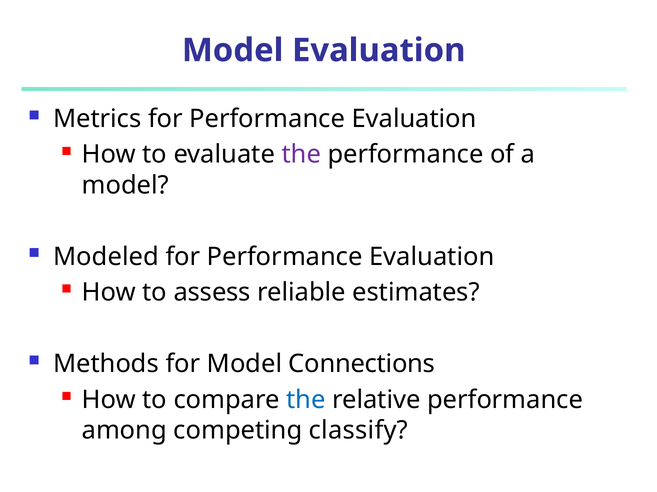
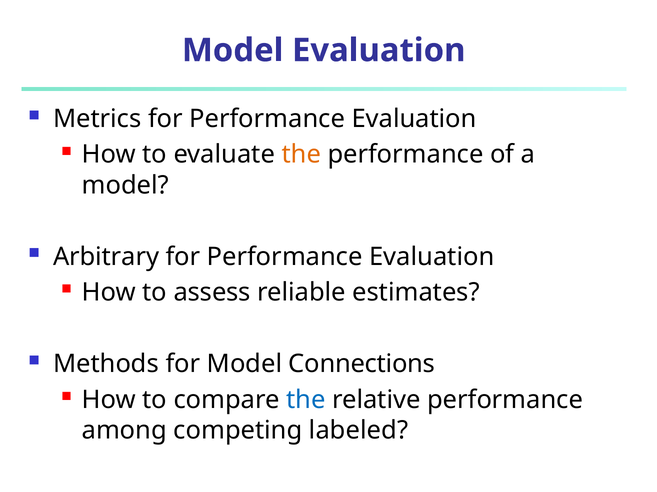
the at (301, 155) colour: purple -> orange
Modeled: Modeled -> Arbitrary
classify: classify -> labeled
